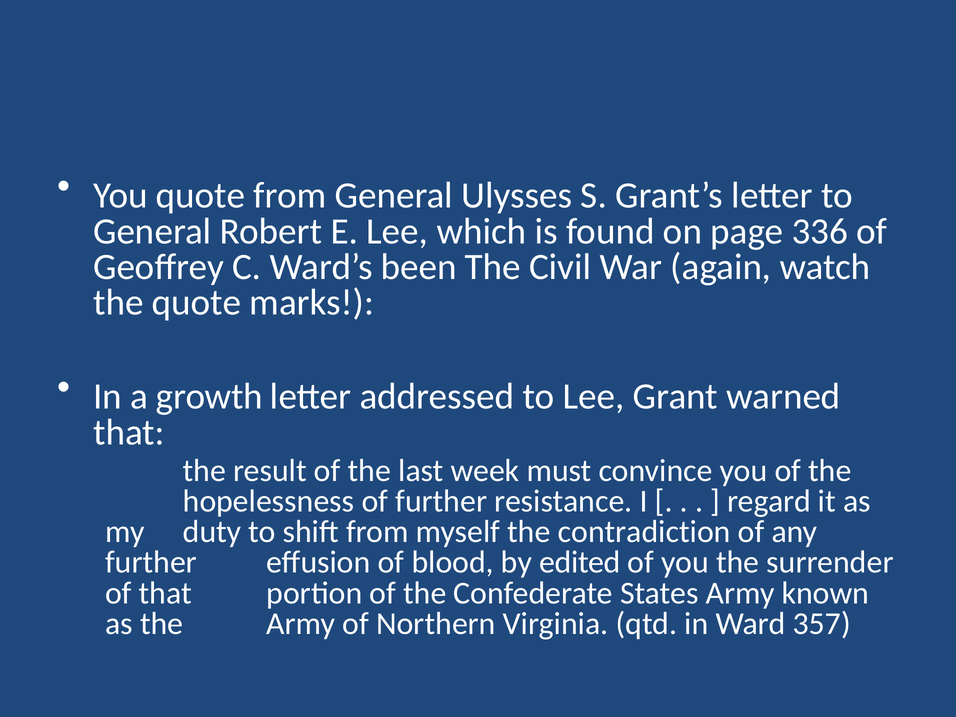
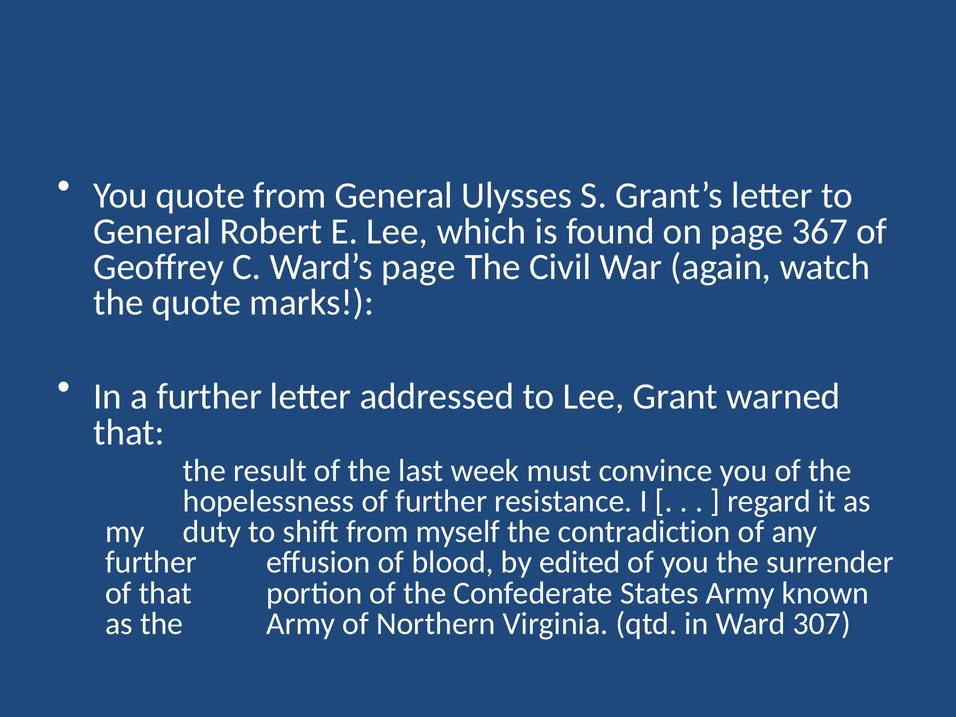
336: 336 -> 367
Ward’s been: been -> page
a growth: growth -> further
357: 357 -> 307
